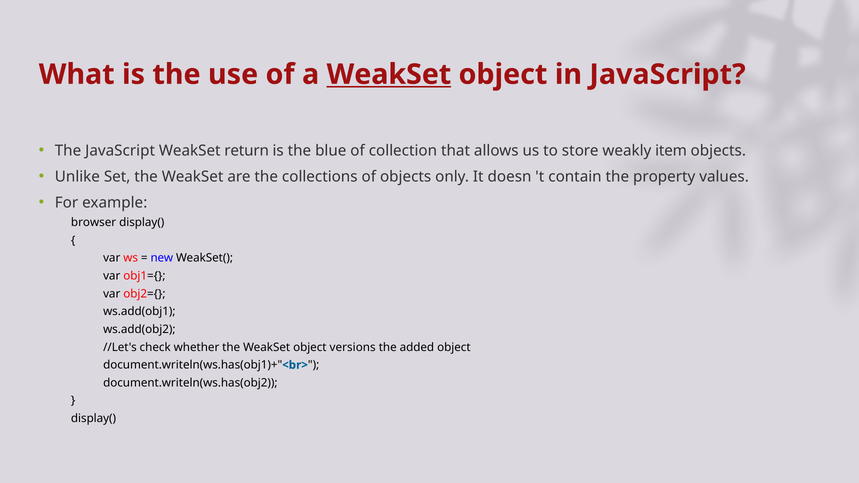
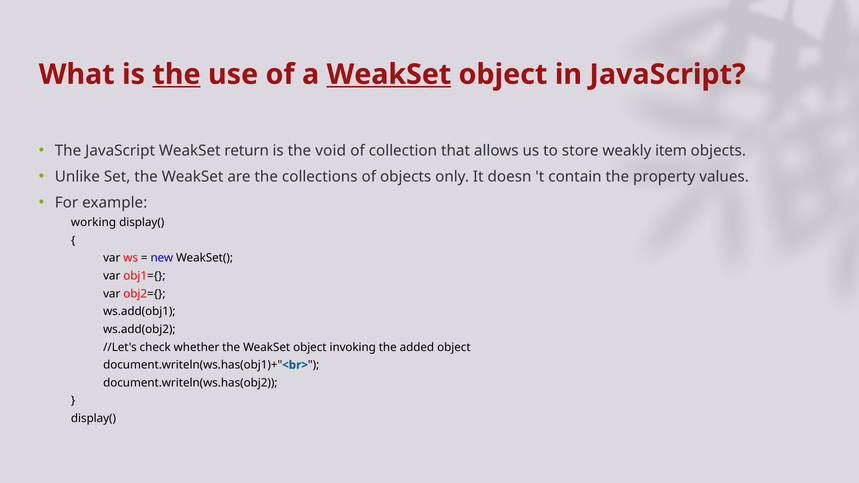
the at (176, 74) underline: none -> present
blue: blue -> void
browser: browser -> working
versions: versions -> invoking
